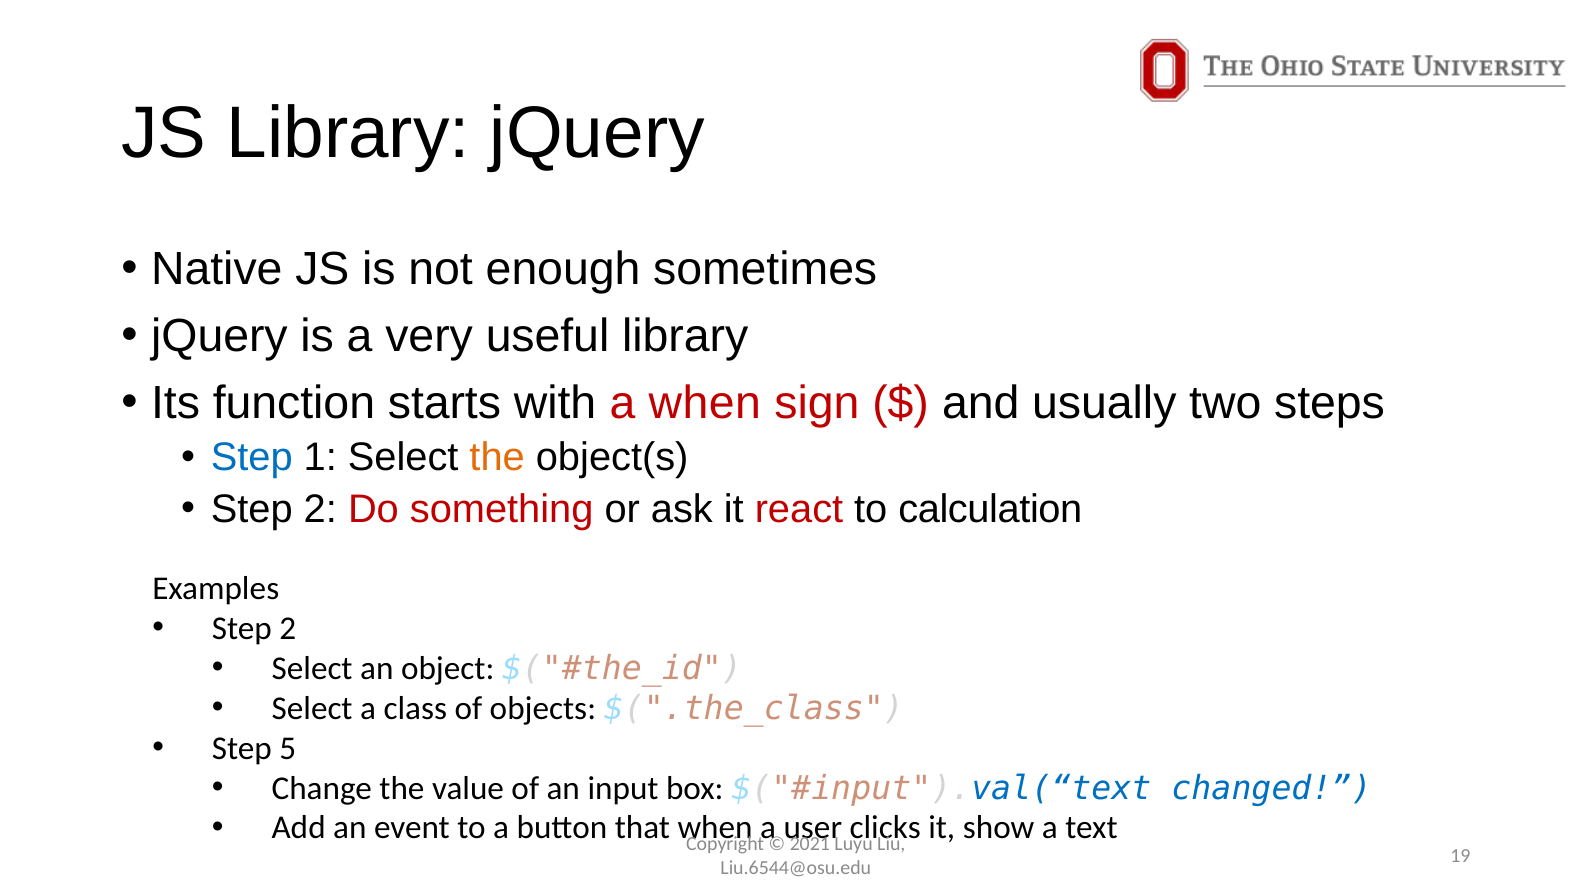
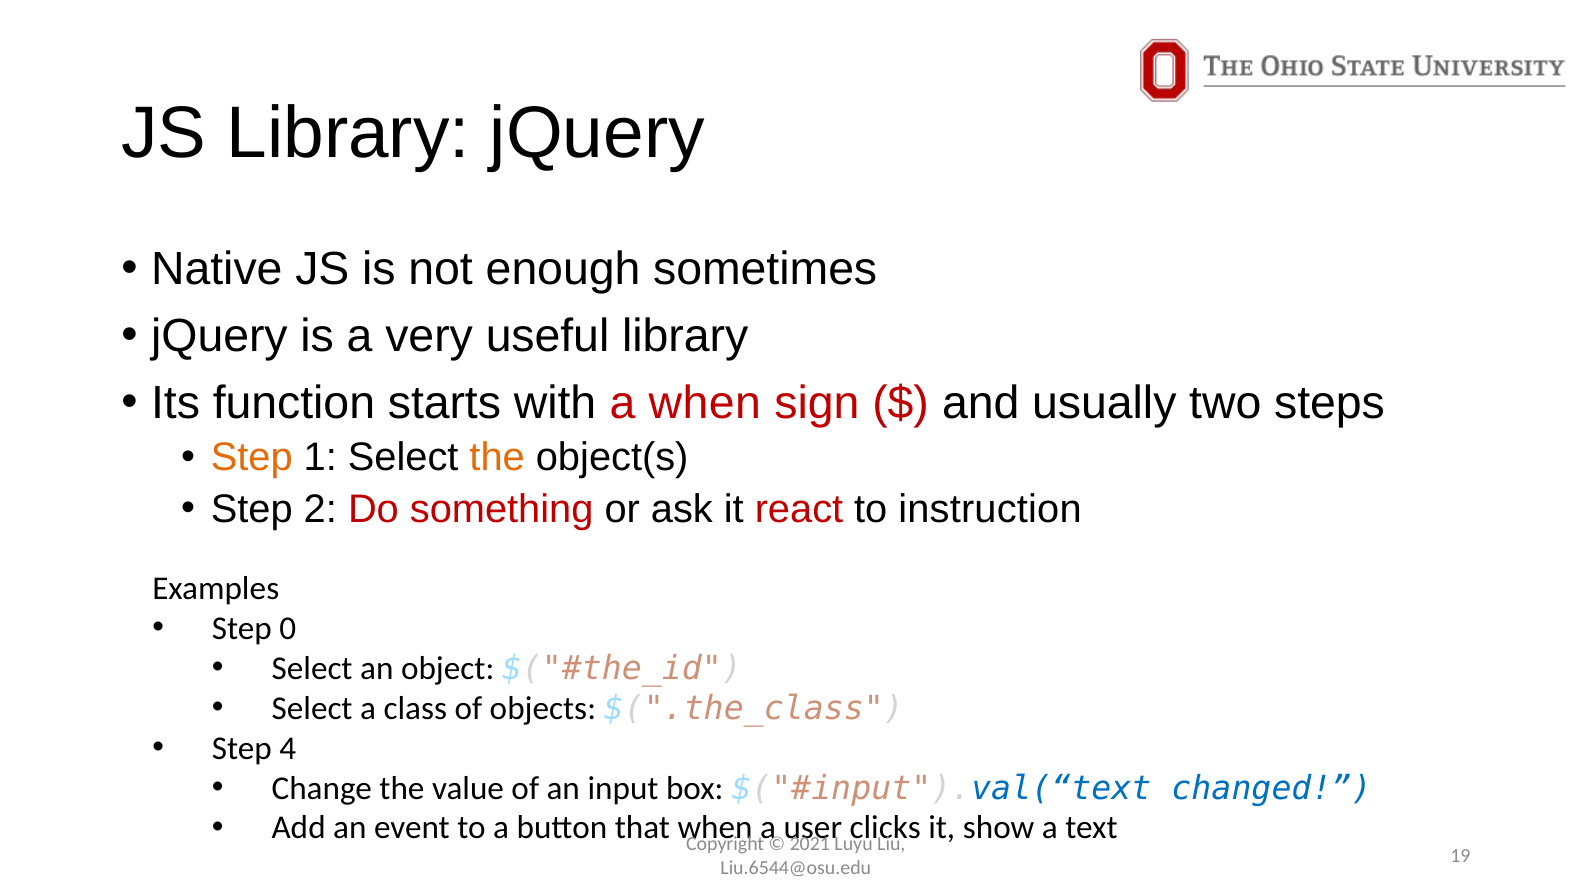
Step at (252, 458) colour: blue -> orange
calculation: calculation -> instruction
2 at (288, 628): 2 -> 0
5: 5 -> 4
